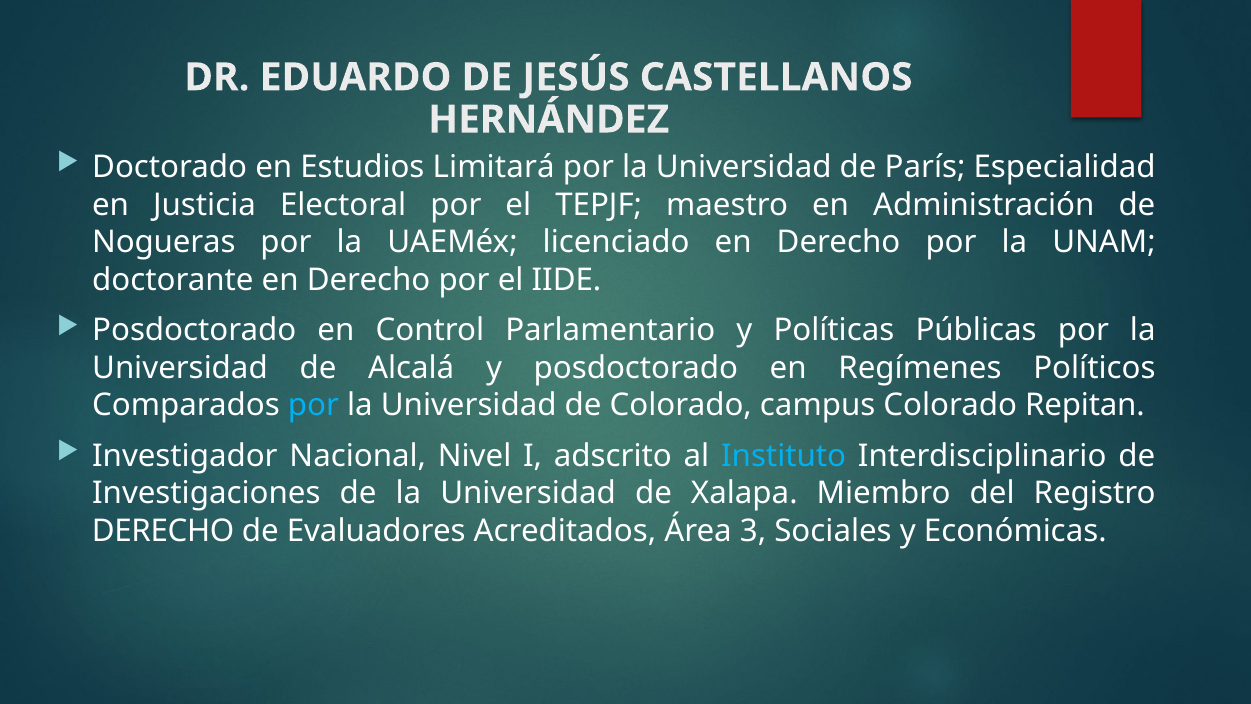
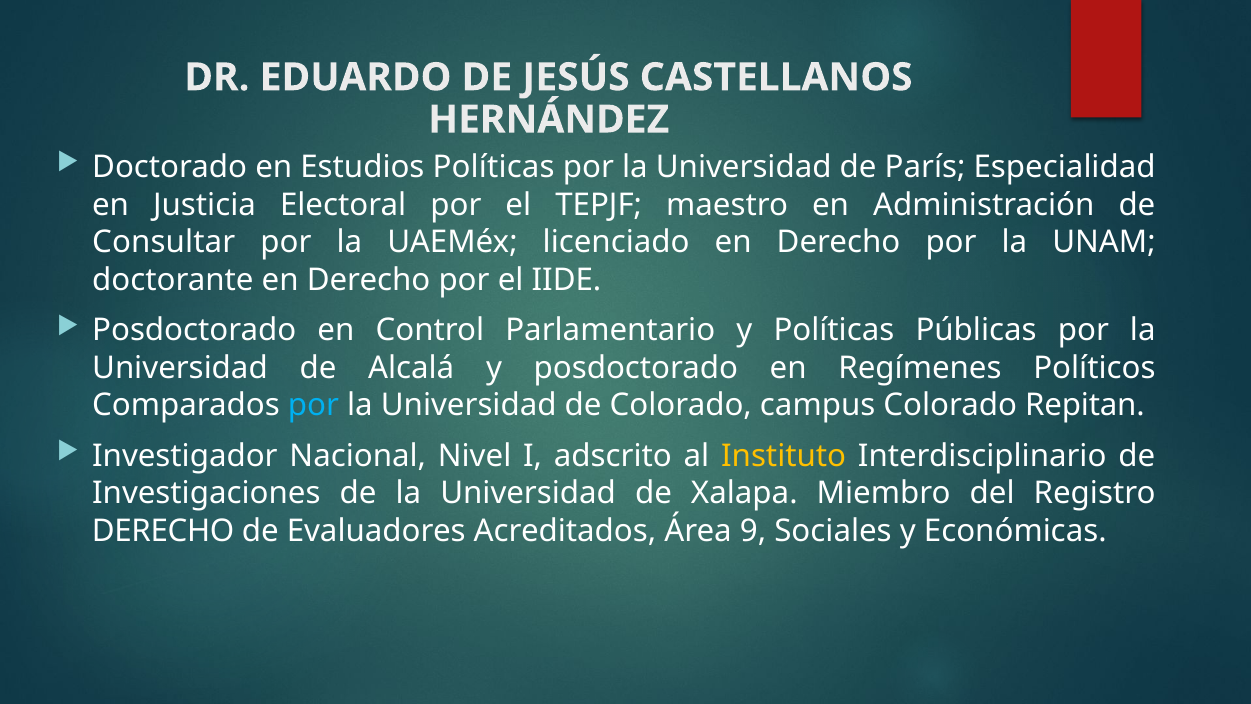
Estudios Limitará: Limitará -> Políticas
Nogueras: Nogueras -> Consultar
Instituto colour: light blue -> yellow
3: 3 -> 9
